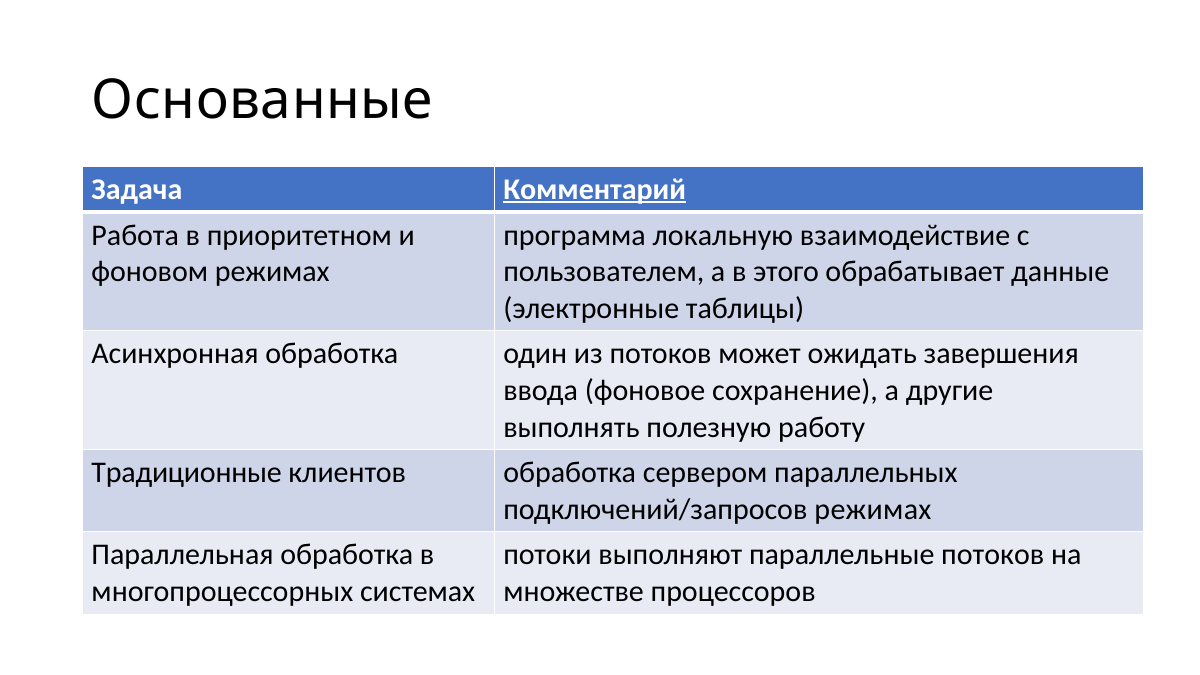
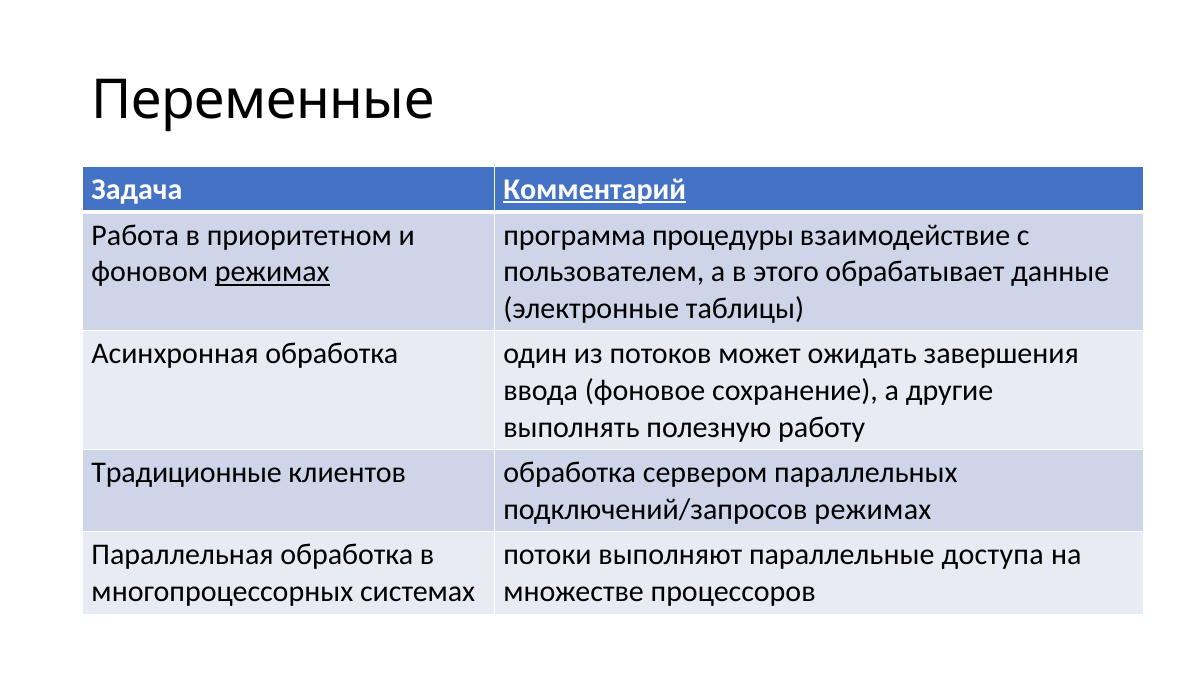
Основанные: Основанные -> Переменные
локальную: локальную -> процедуры
режимах at (272, 272) underline: none -> present
параллельные потоков: потоков -> доступа
